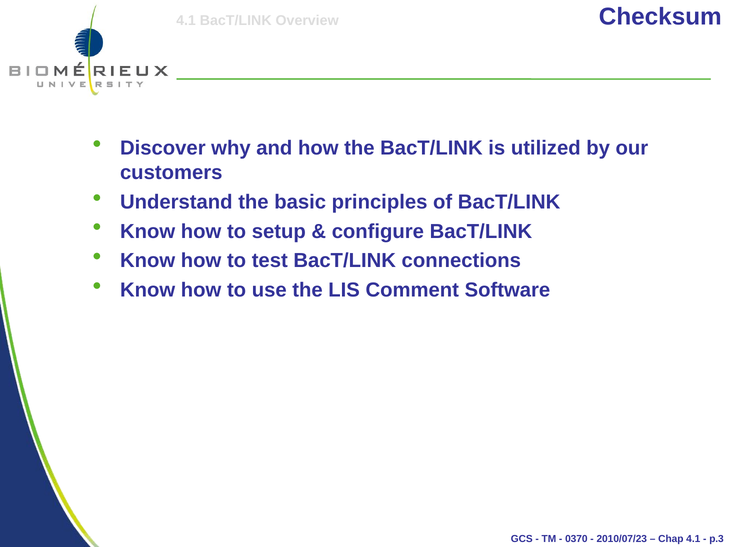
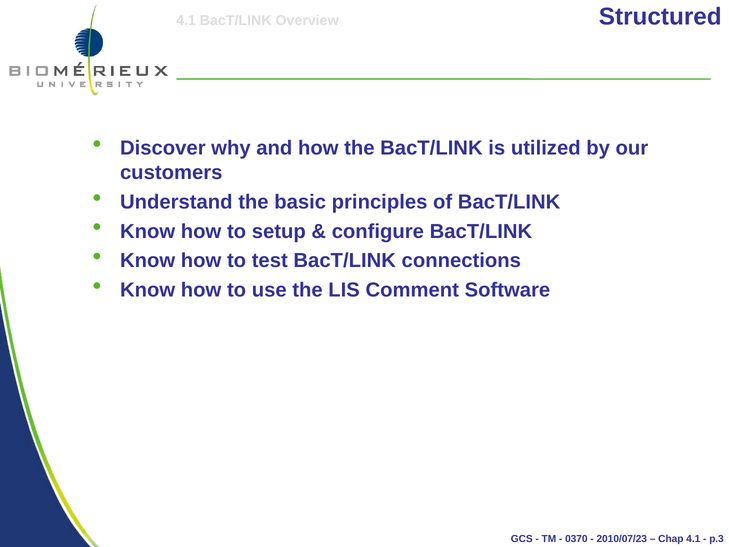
Checksum: Checksum -> Structured
